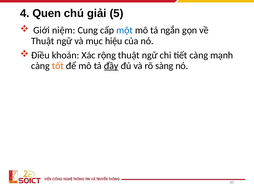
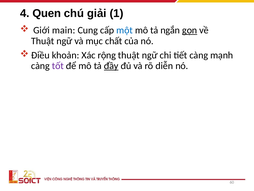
5: 5 -> 1
niệm: niệm -> main
gọn underline: none -> present
hiệu: hiệu -> chất
tốt colour: orange -> purple
sàng: sàng -> diễn
